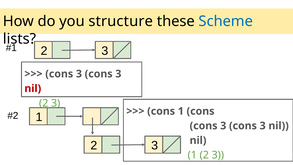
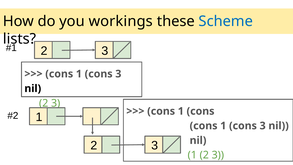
structure: structure -> workings
3 at (79, 74): 3 -> 1
nil at (33, 88) colour: red -> black
3 at (223, 126): 3 -> 1
